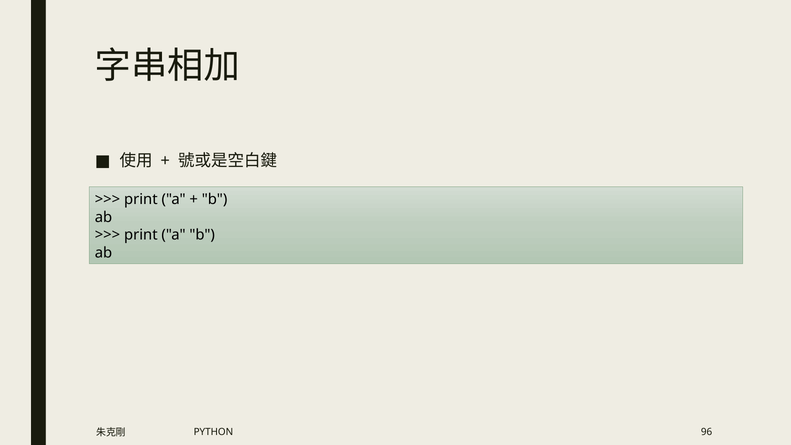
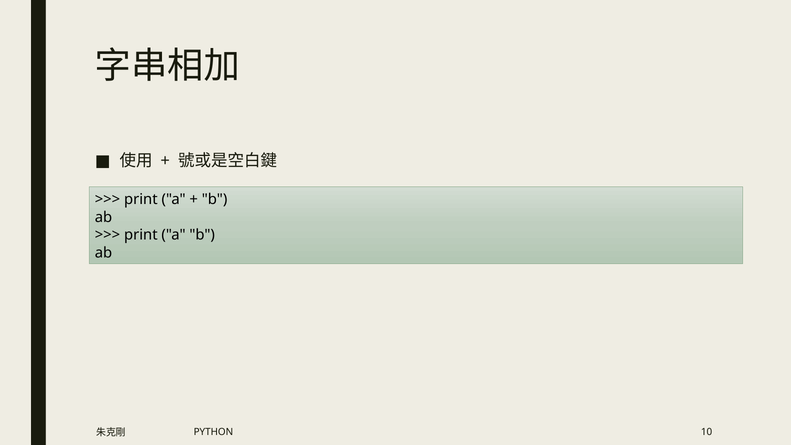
96: 96 -> 10
